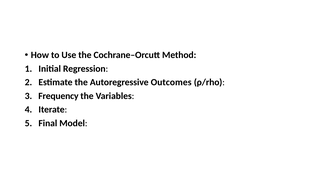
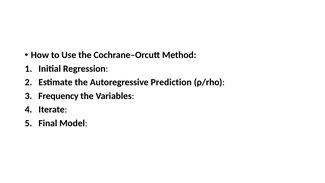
Outcomes: Outcomes -> Prediction
